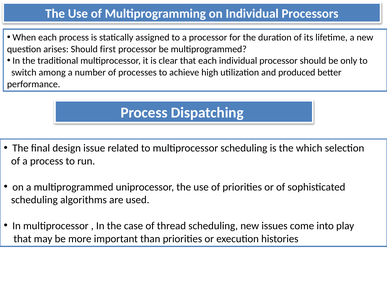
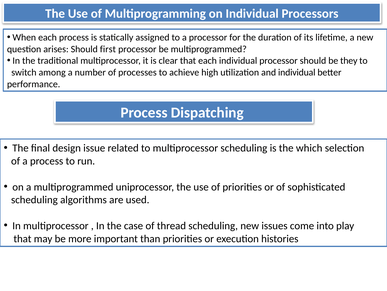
only: only -> they
and produced: produced -> individual
